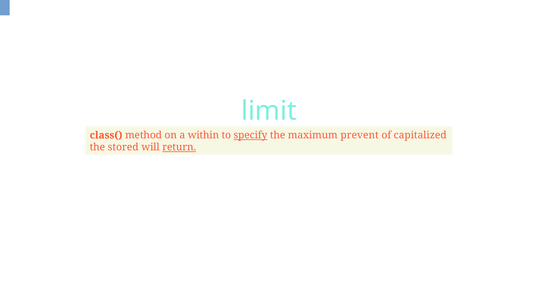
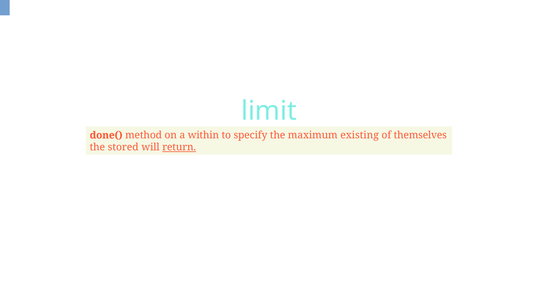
class(: class( -> done(
specify underline: present -> none
prevent: prevent -> existing
capitalized: capitalized -> themselves
